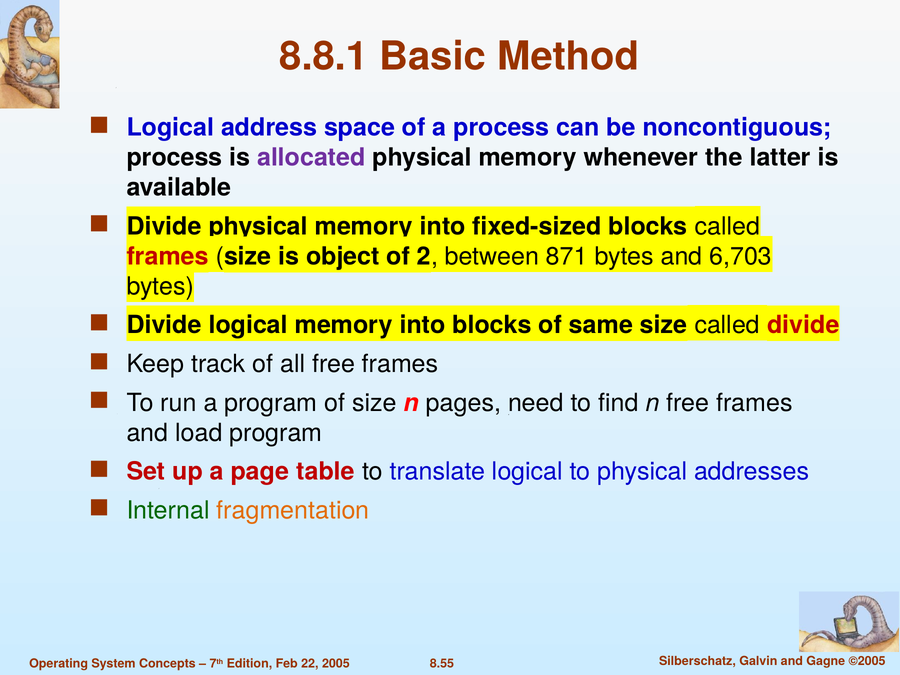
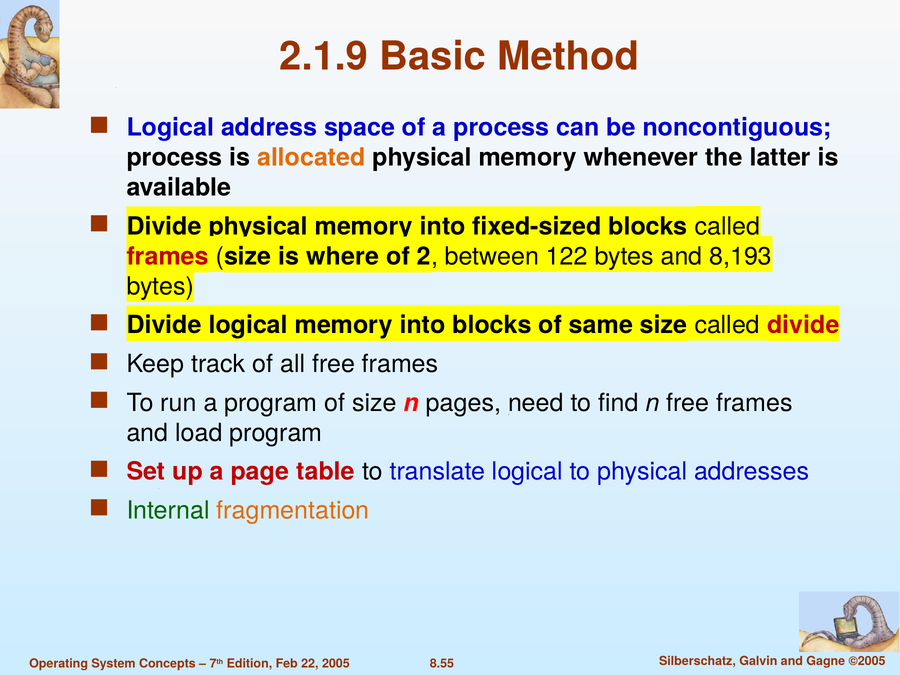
8.8.1: 8.8.1 -> 2.1.9
allocated colour: purple -> orange
object: object -> where
871: 871 -> 122
6,703: 6,703 -> 8,193
